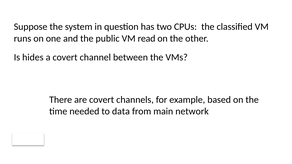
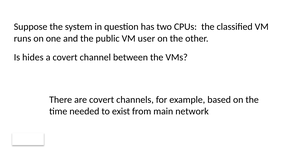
read: read -> user
data: data -> exist
